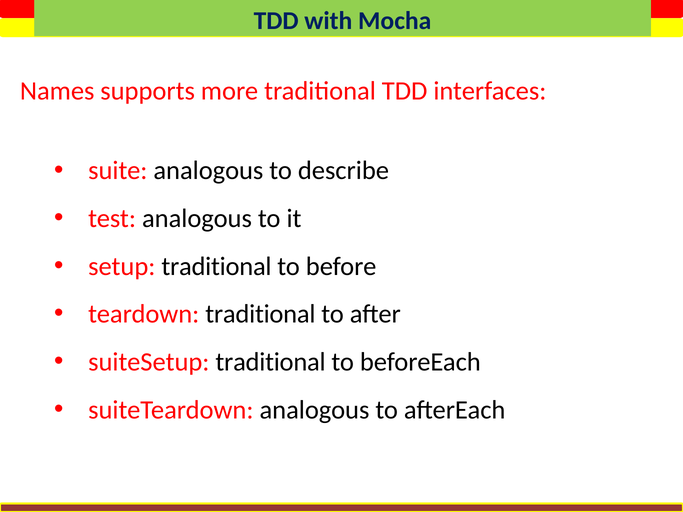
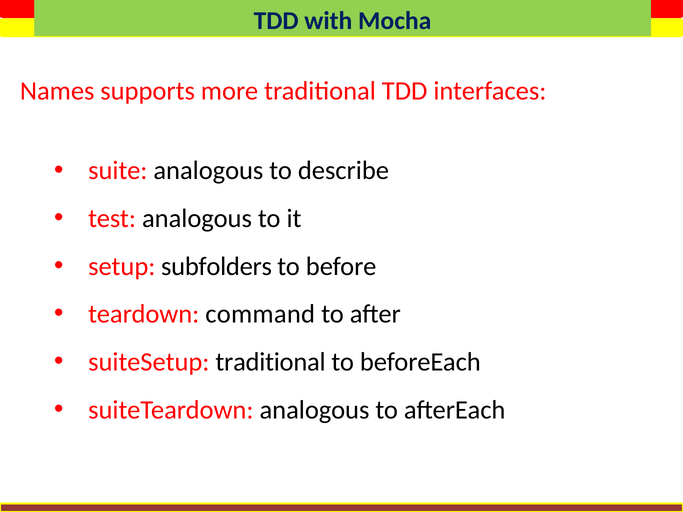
setup traditional: traditional -> subfolders
teardown traditional: traditional -> command
